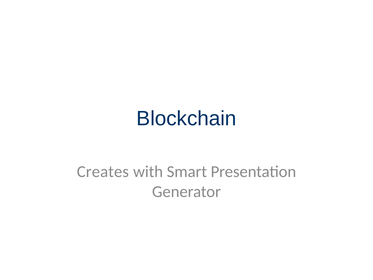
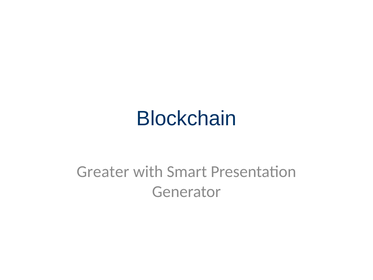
Creates: Creates -> Greater
